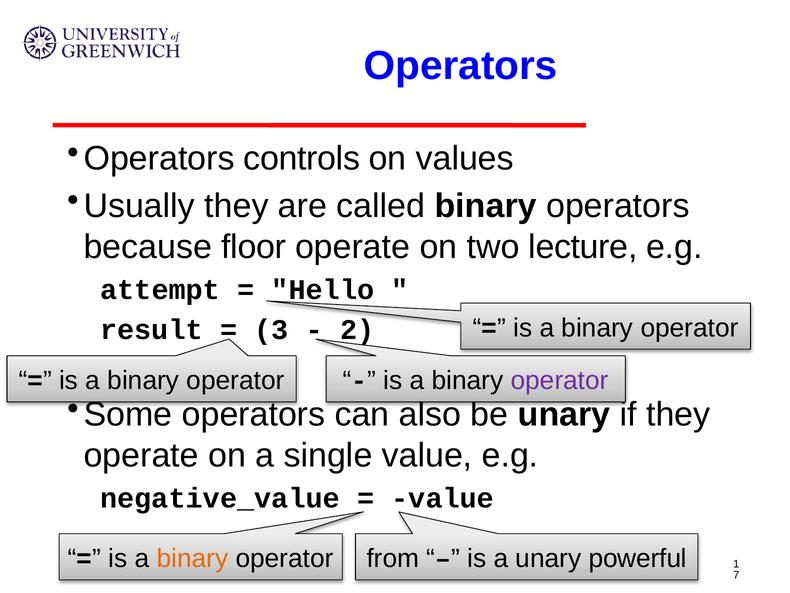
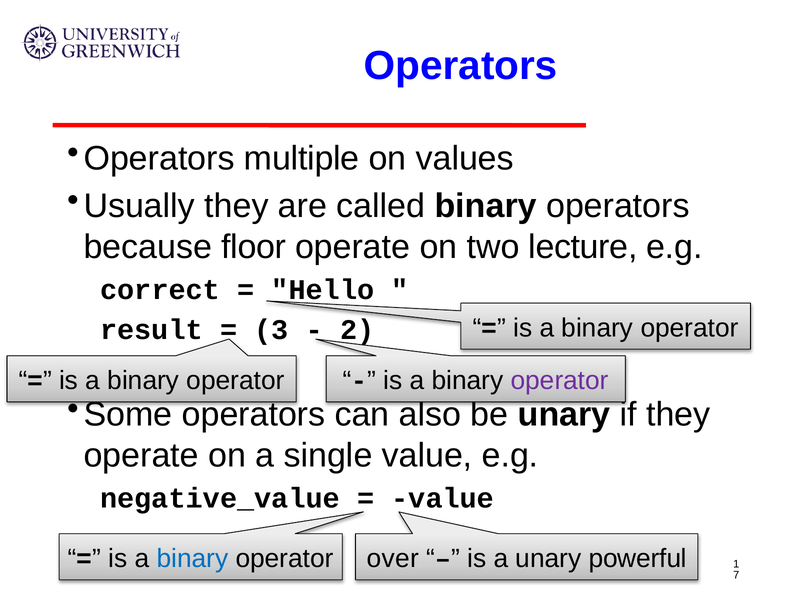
controls: controls -> multiple
attempt: attempt -> correct
binary at (192, 558) colour: orange -> blue
from: from -> over
